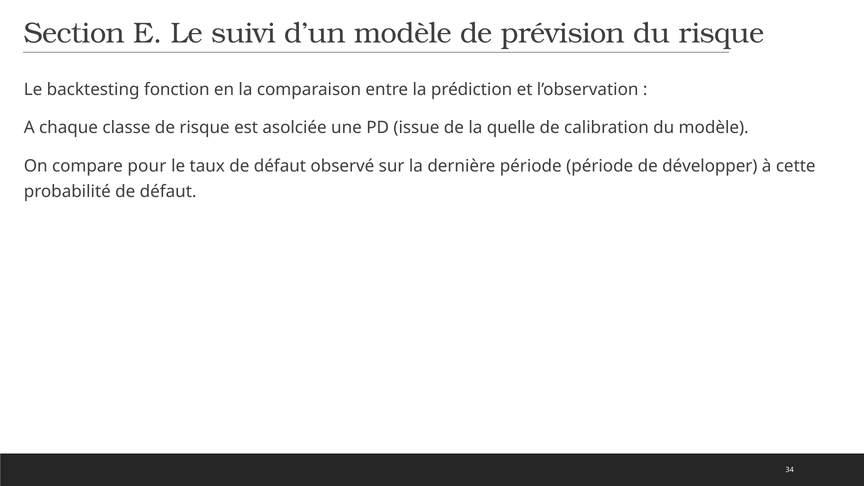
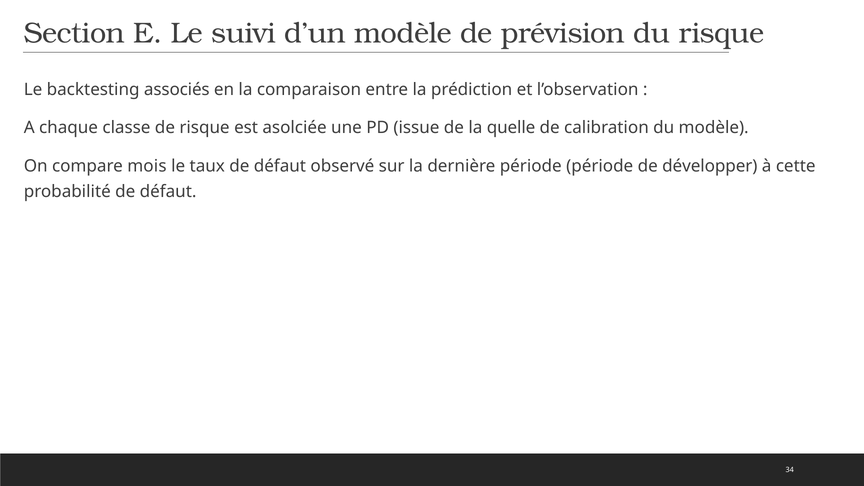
fonction: fonction -> associés
pour: pour -> mois
